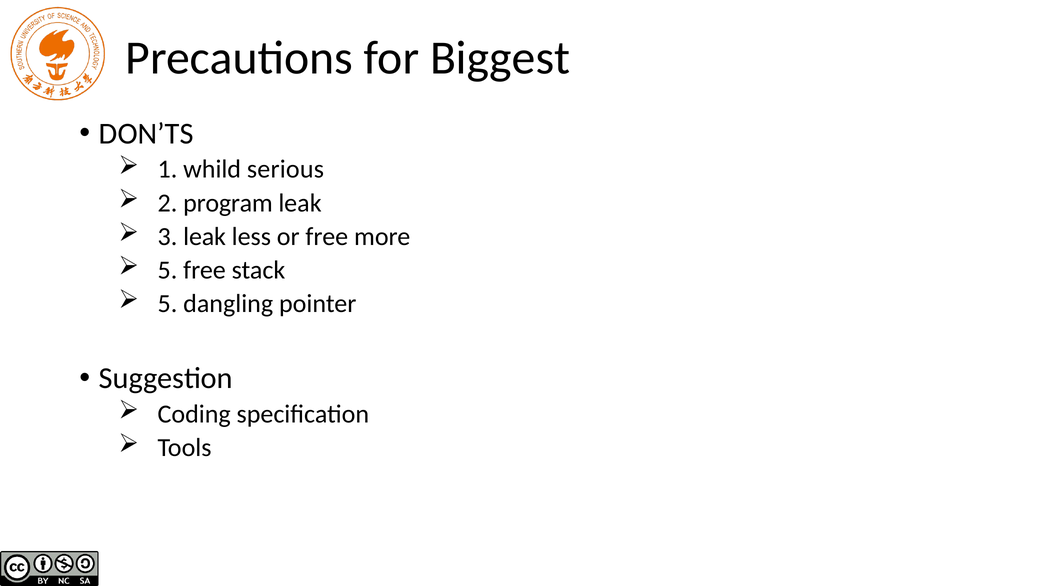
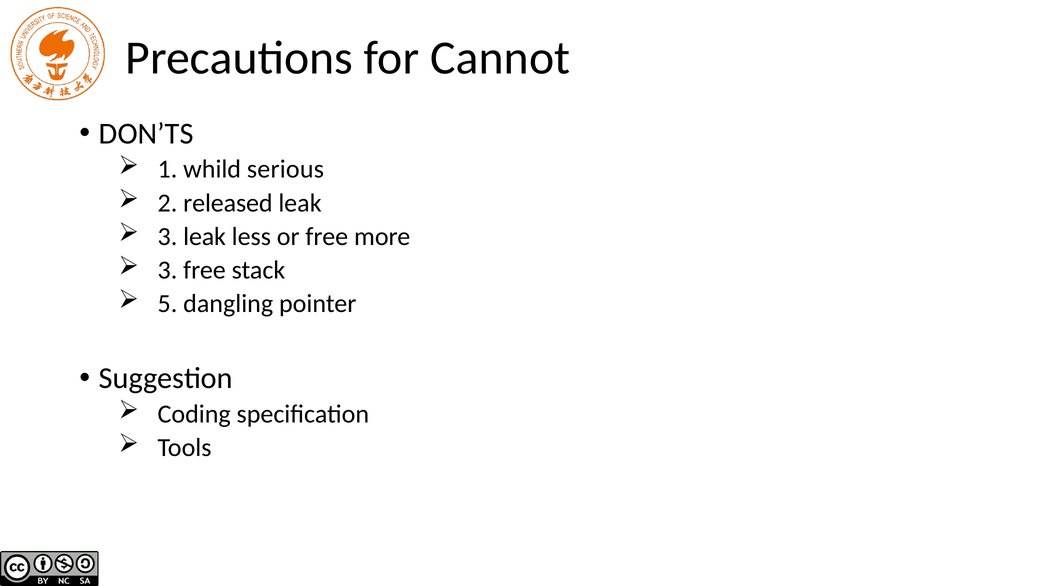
Biggest: Biggest -> Cannot
program: program -> released
5 at (167, 270): 5 -> 3
